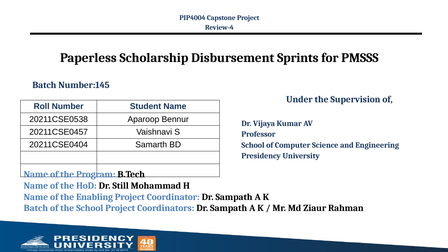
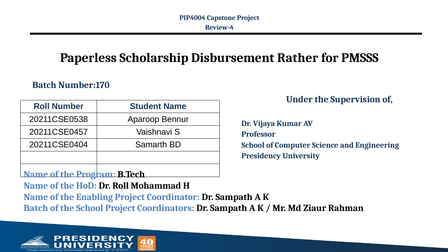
Sprints: Sprints -> Rather
Number:145: Number:145 -> Number:170
Dr Still: Still -> Roll
